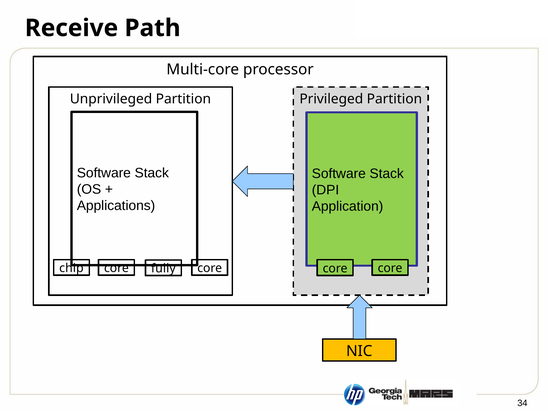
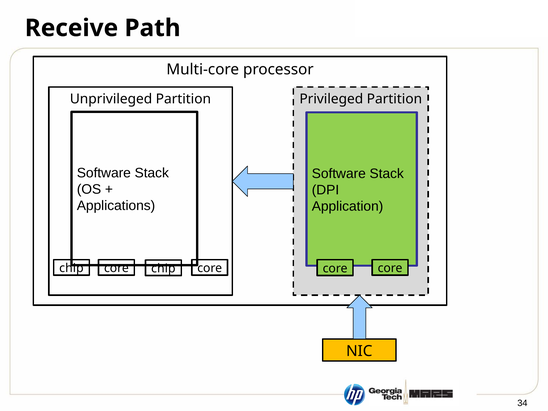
core fully: fully -> chip
